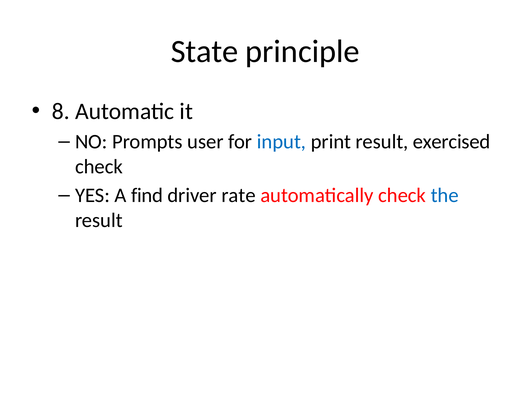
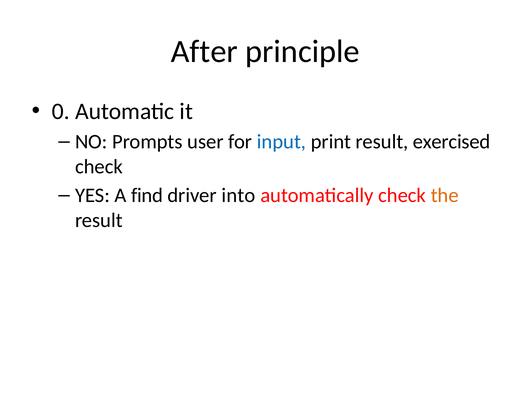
State: State -> After
8: 8 -> 0
rate: rate -> into
the colour: blue -> orange
